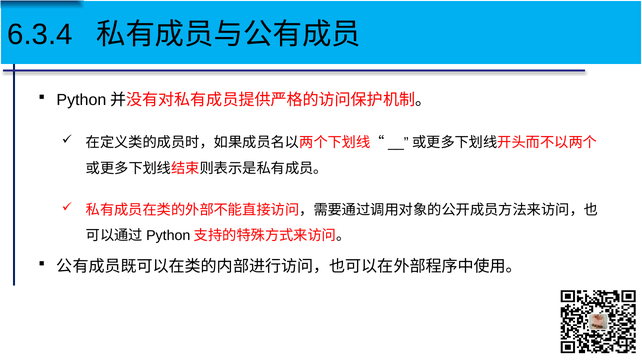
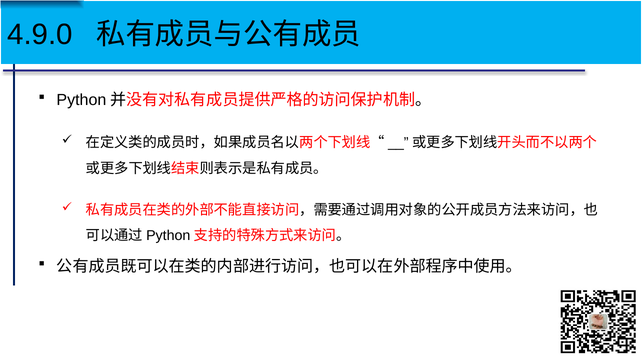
6.3.4: 6.3.4 -> 4.9.0
